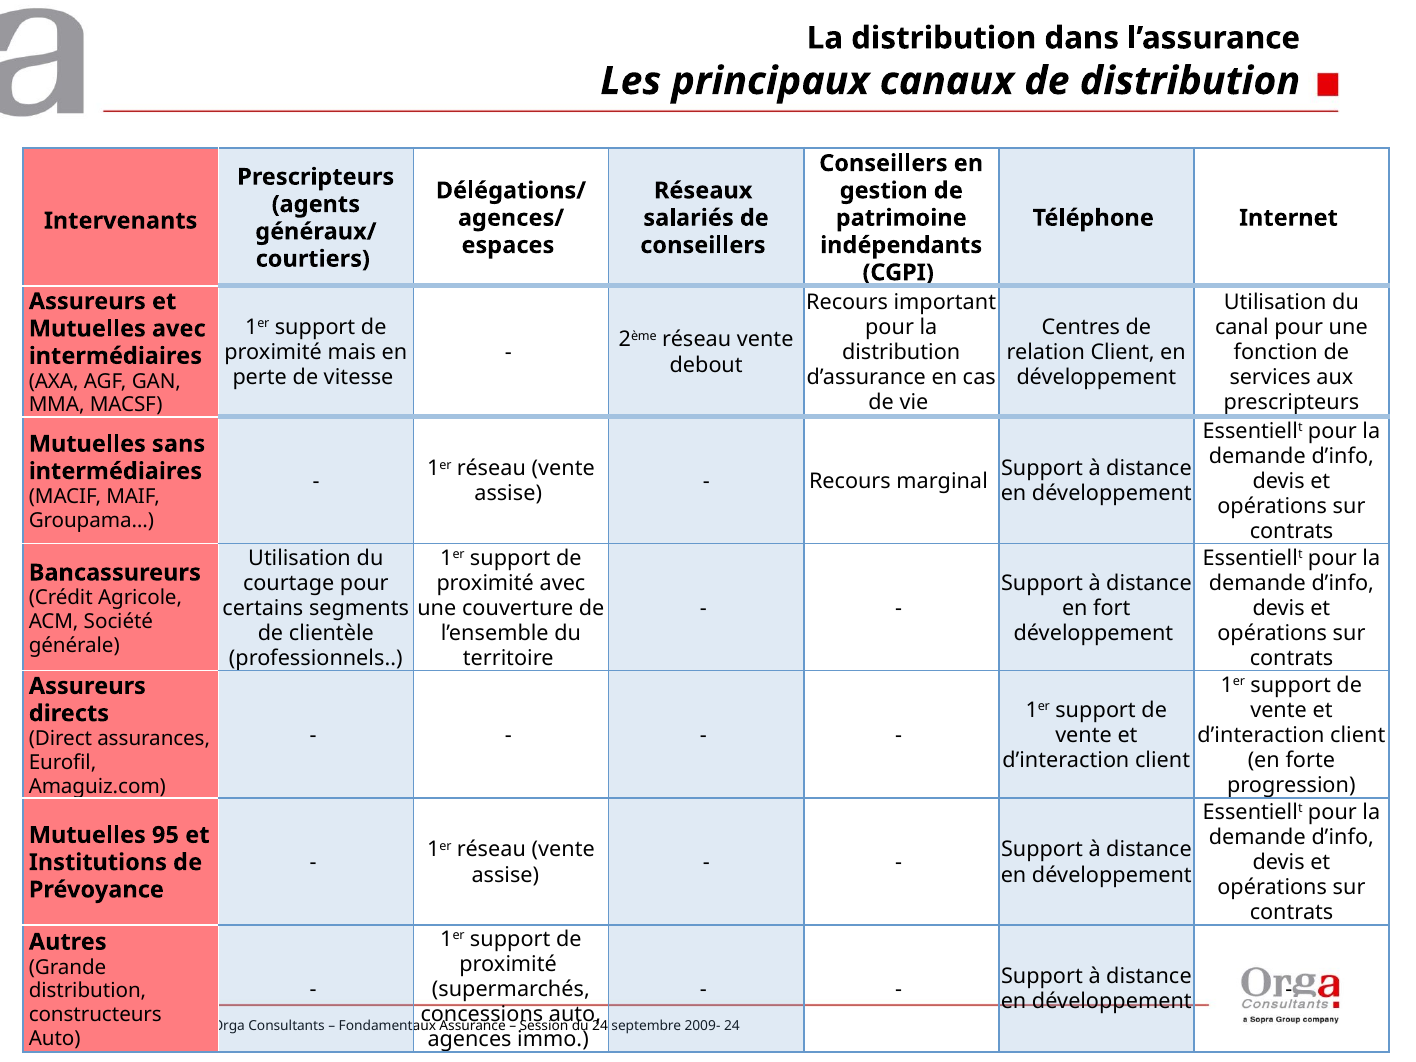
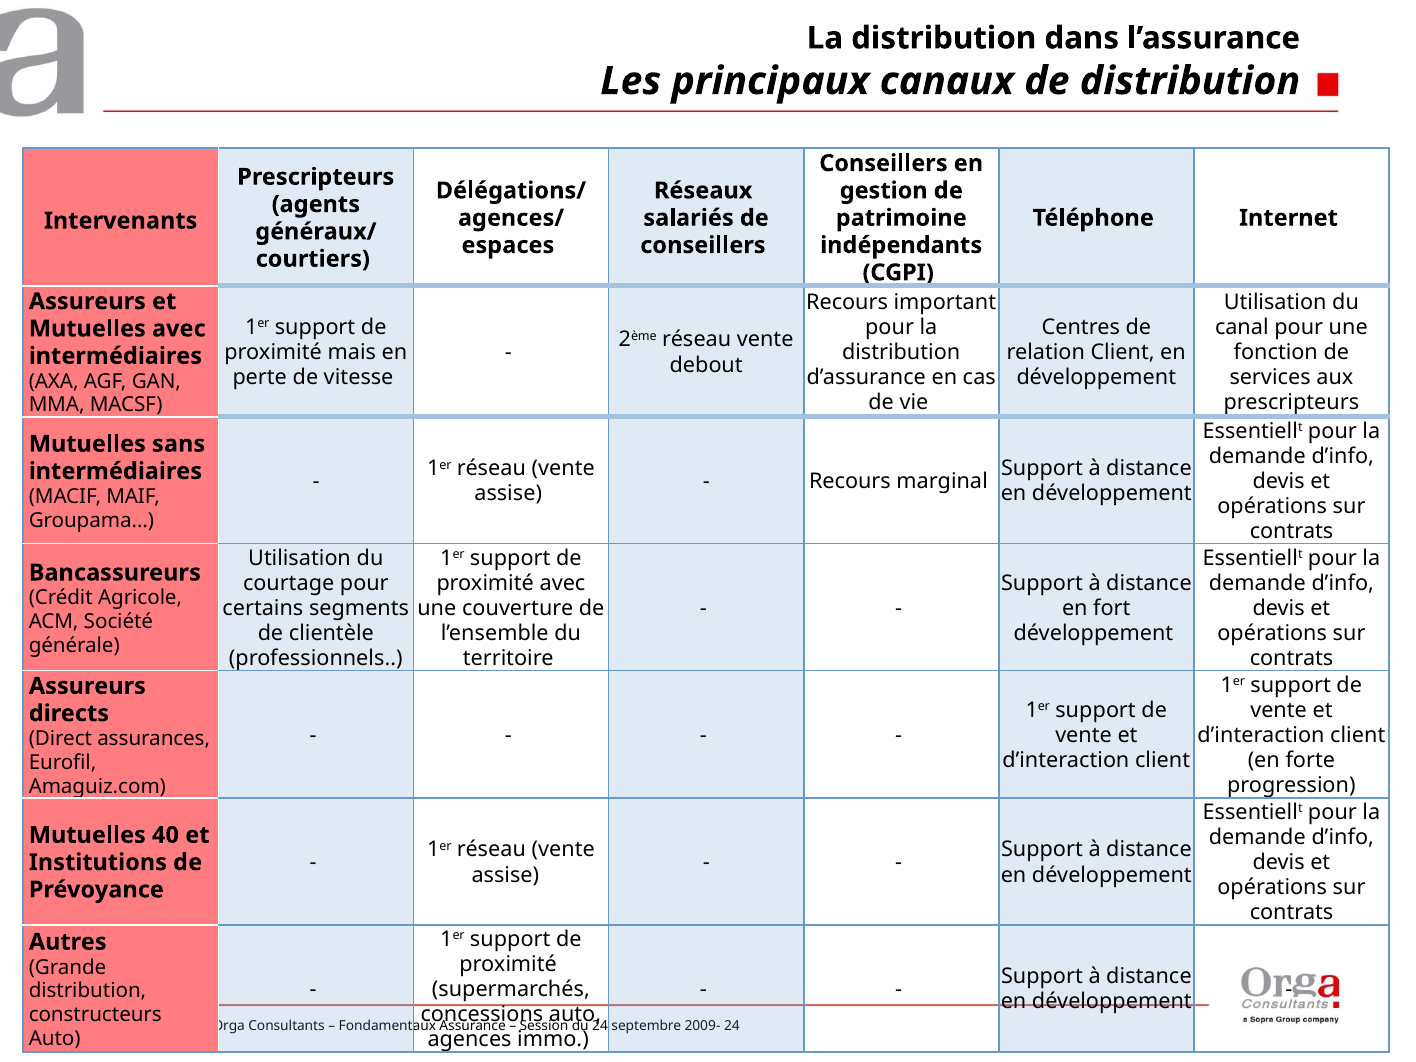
95: 95 -> 40
